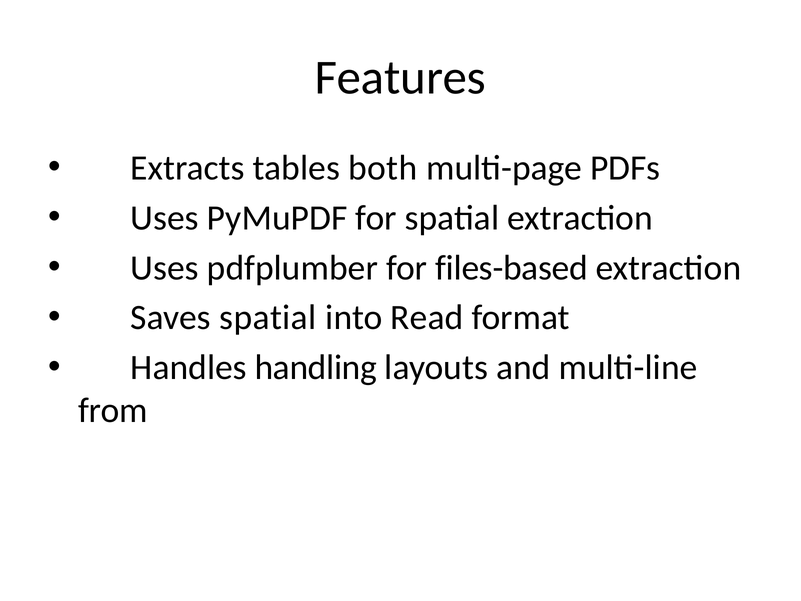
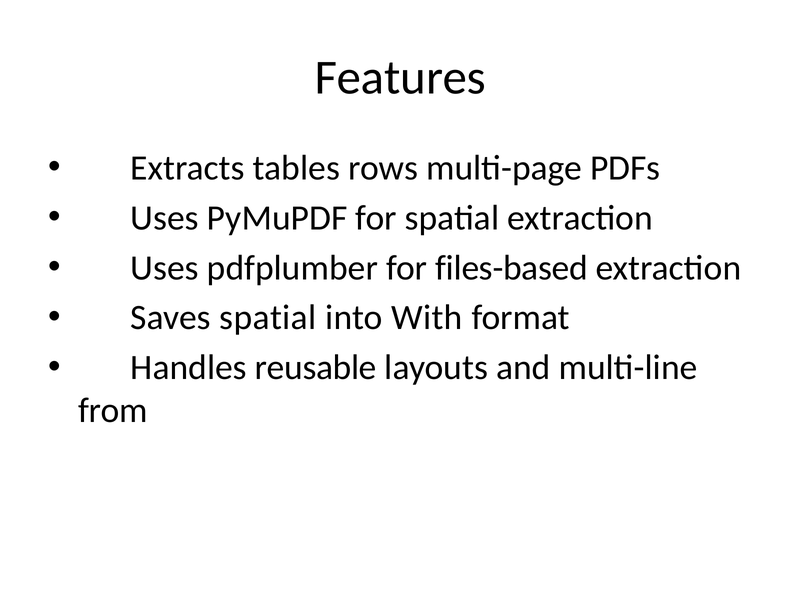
both: both -> rows
Read: Read -> With
handling: handling -> reusable
